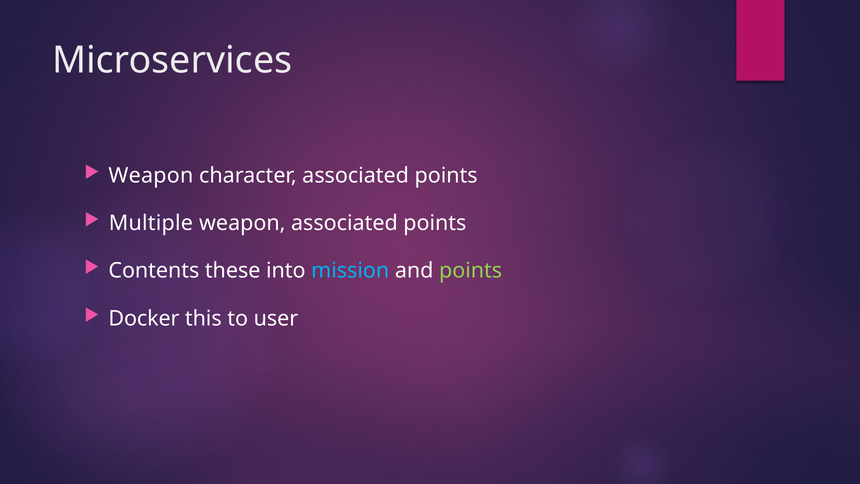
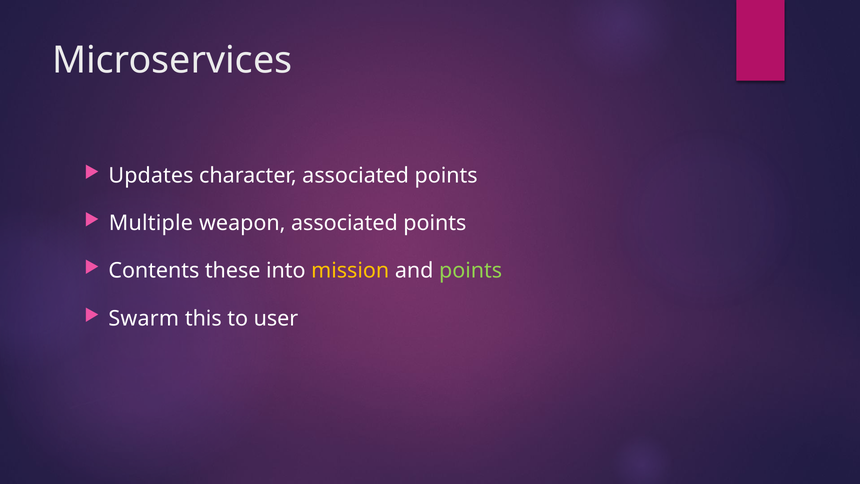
Weapon at (151, 175): Weapon -> Updates
mission colour: light blue -> yellow
Docker: Docker -> Swarm
